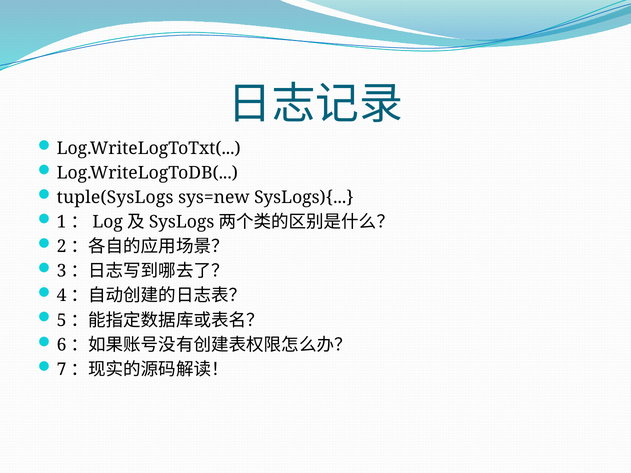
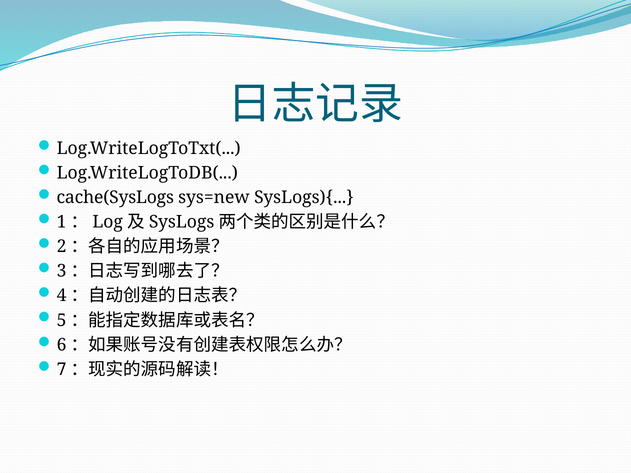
tuple(SysLogs: tuple(SysLogs -> cache(SysLogs
